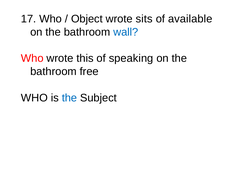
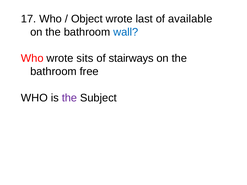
sits: sits -> last
this: this -> sits
speaking: speaking -> stairways
the at (69, 98) colour: blue -> purple
